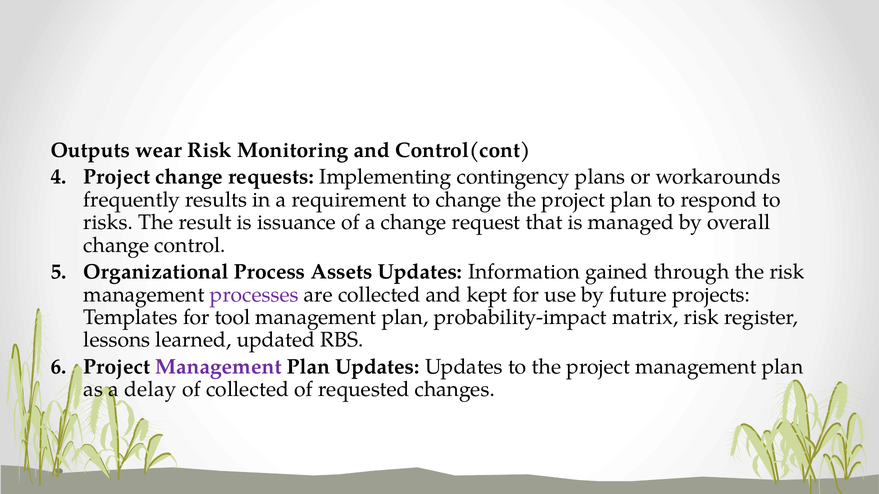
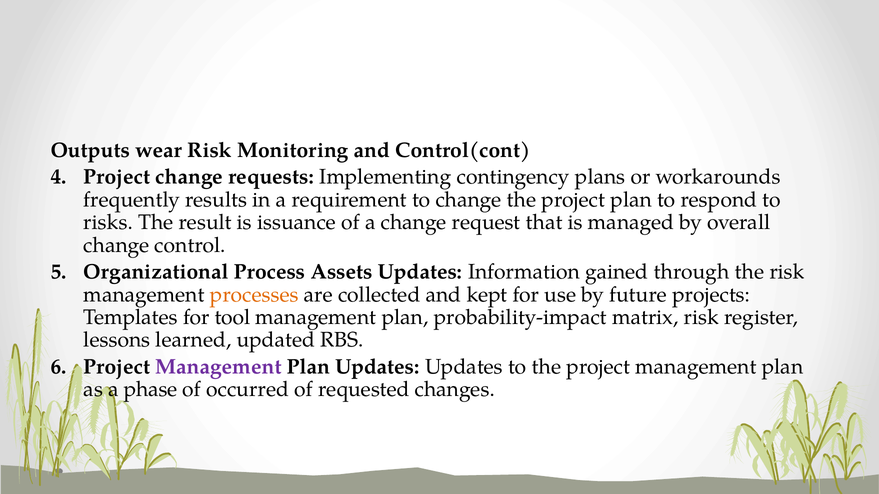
processes colour: purple -> orange
delay: delay -> phase
of collected: collected -> occurred
